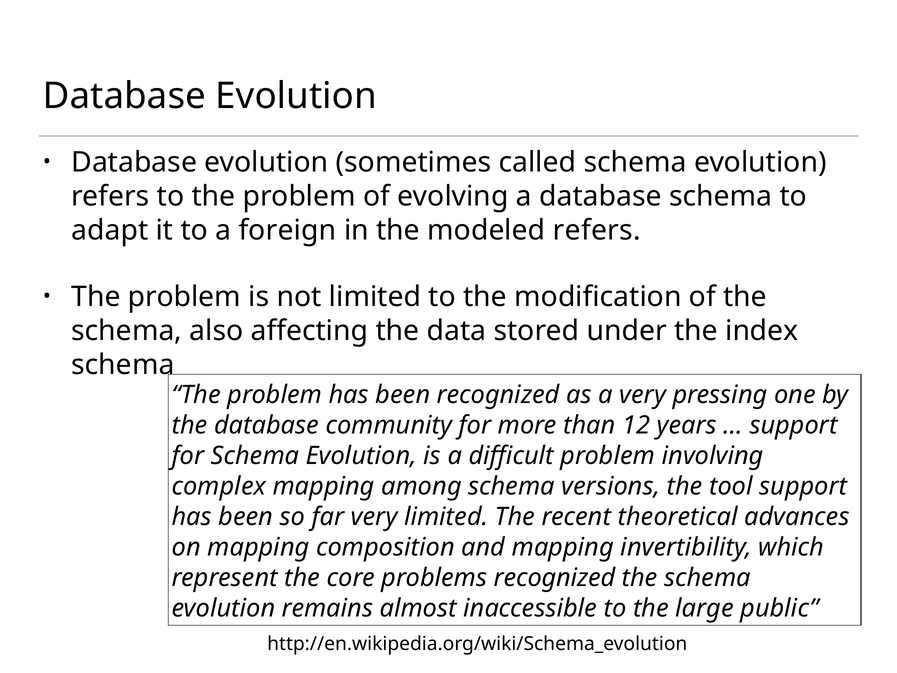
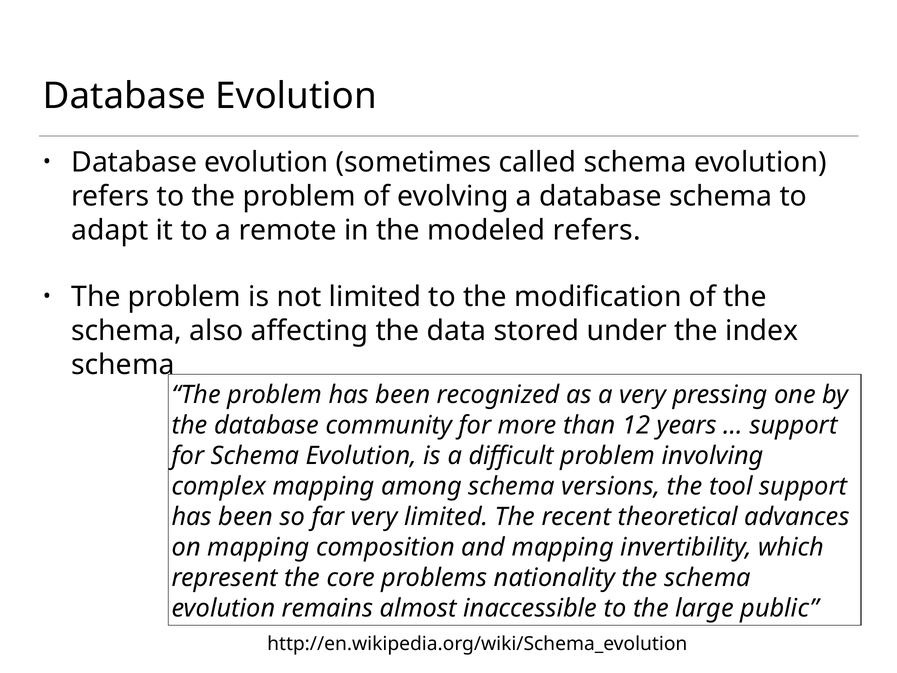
foreign: foreign -> remote
problems recognized: recognized -> nationality
